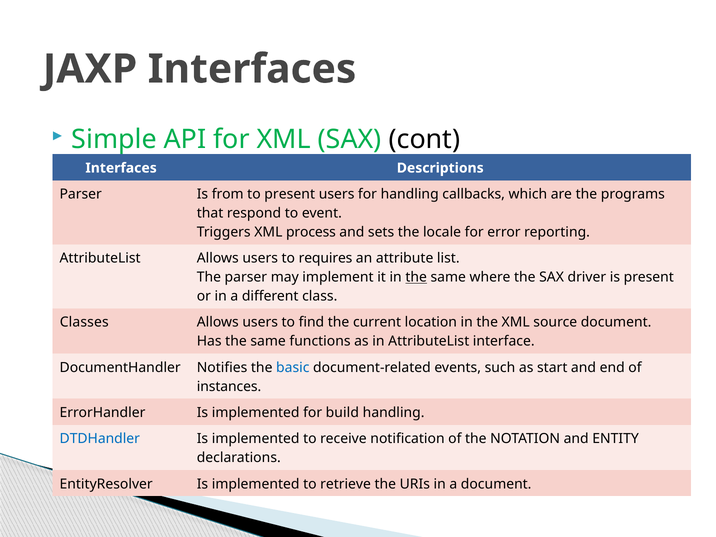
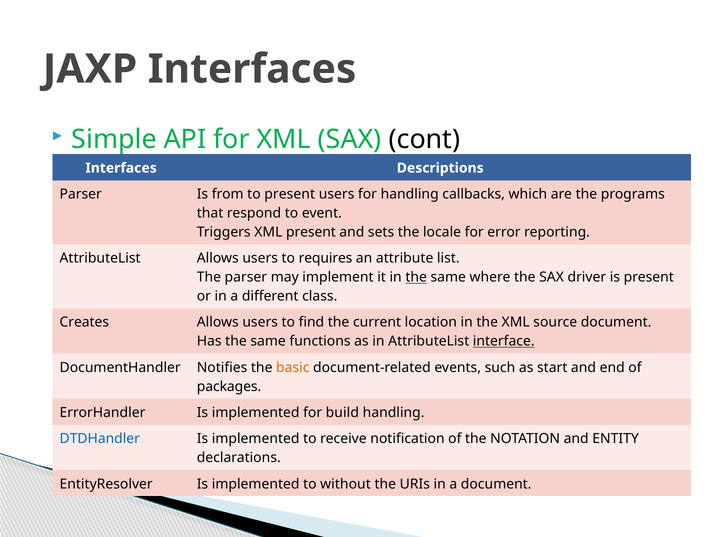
XML process: process -> present
Classes: Classes -> Creates
interface underline: none -> present
basic colour: blue -> orange
instances: instances -> packages
retrieve: retrieve -> without
